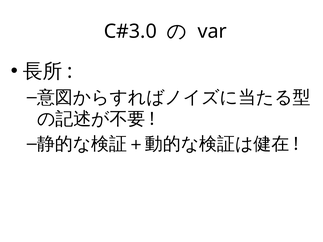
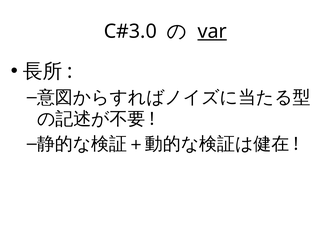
var underline: none -> present
